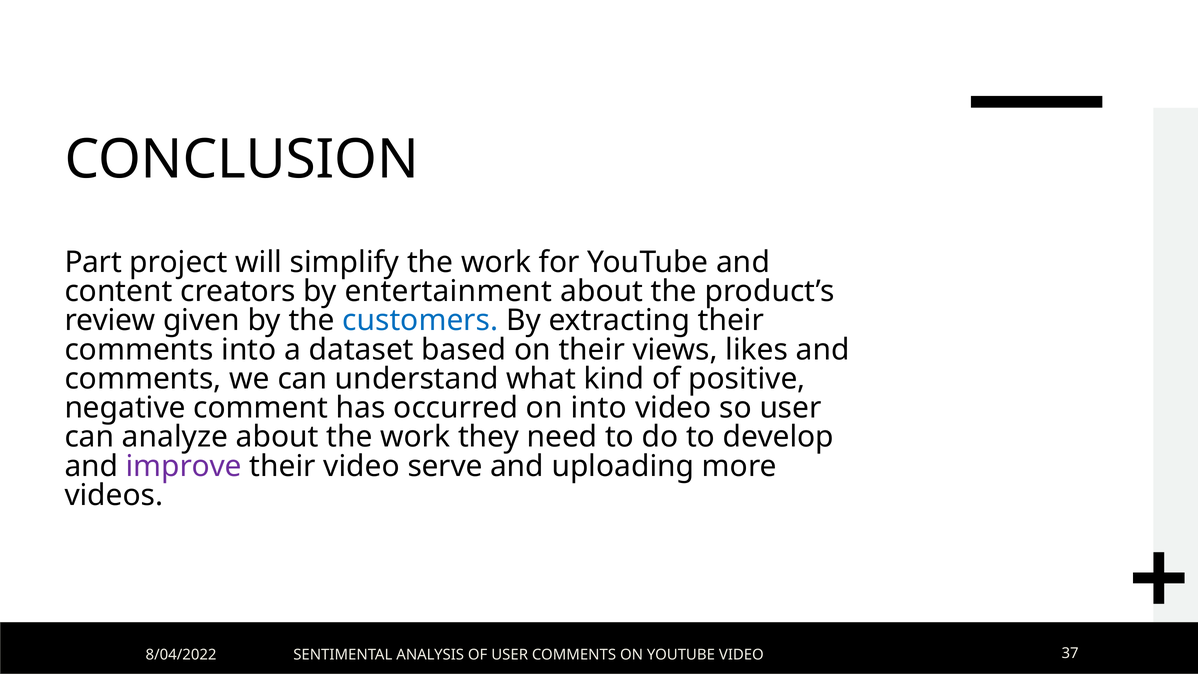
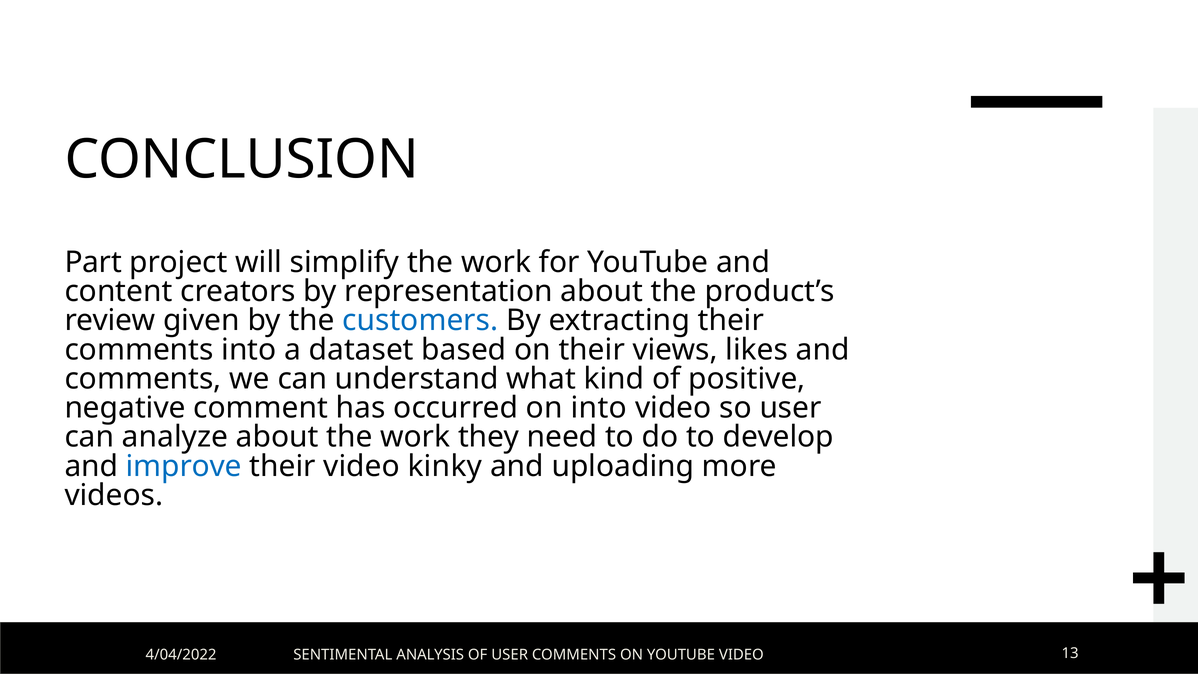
entertainment: entertainment -> representation
improve colour: purple -> blue
serve: serve -> kinky
8/04/2022: 8/04/2022 -> 4/04/2022
37: 37 -> 13
